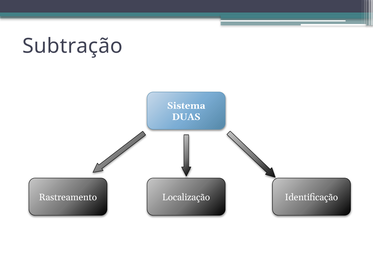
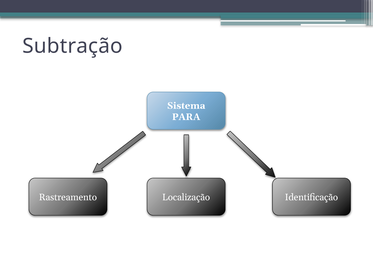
DUAS: DUAS -> PARA
